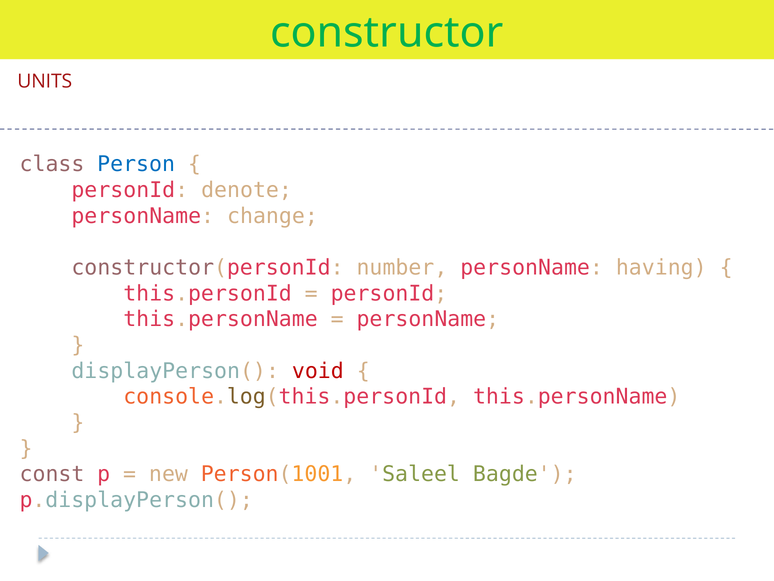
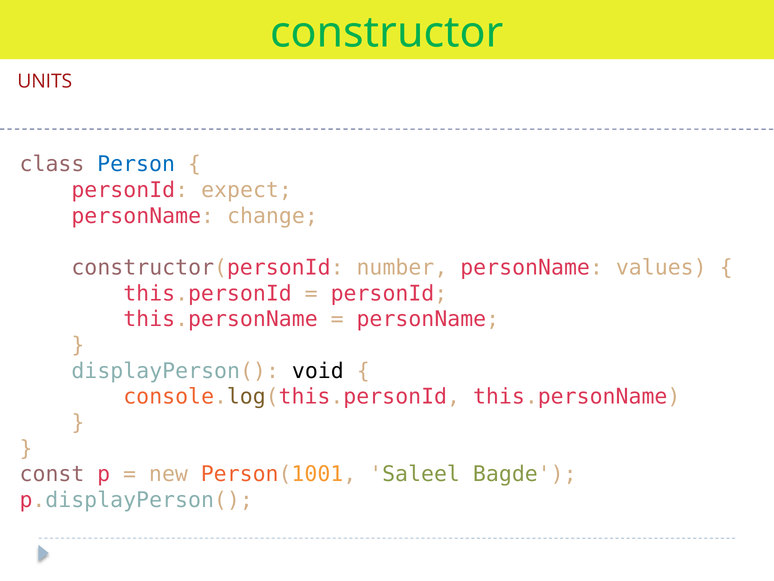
denote: denote -> expect
having: having -> values
void colour: red -> black
